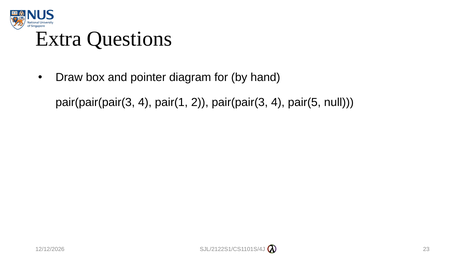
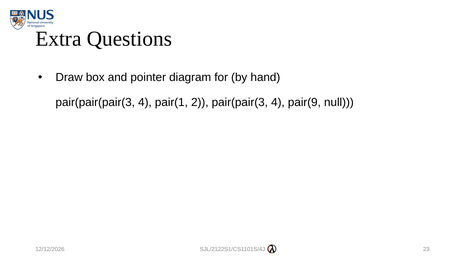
pair(5: pair(5 -> pair(9
